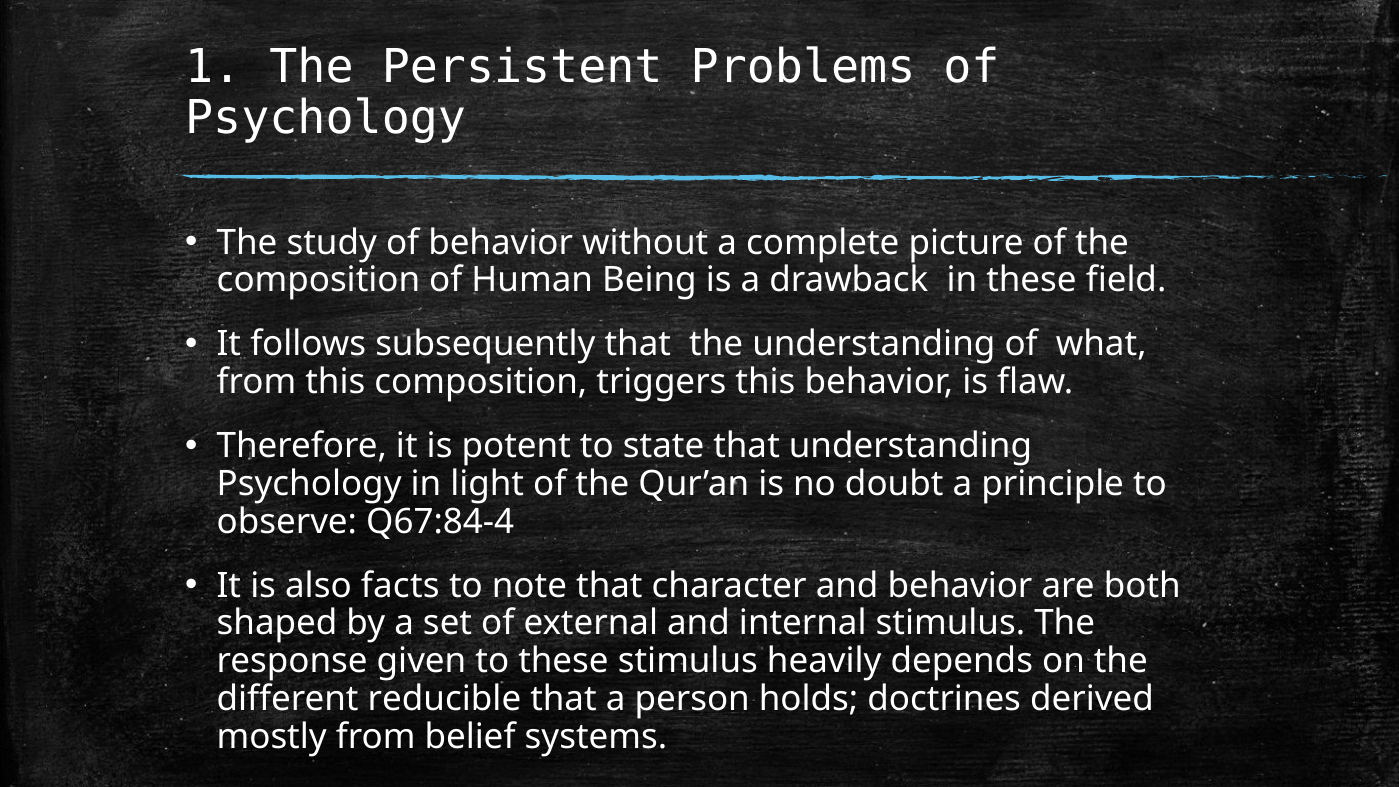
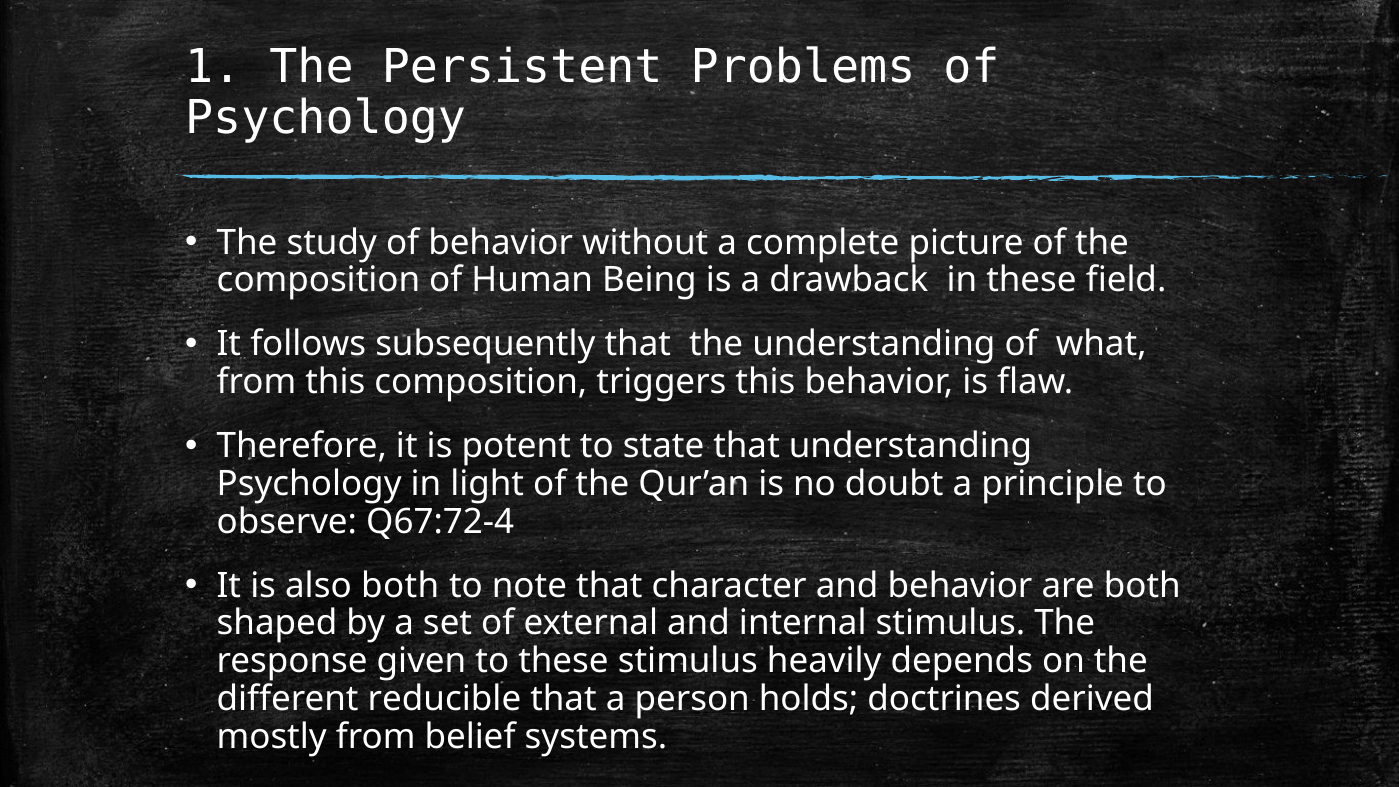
Q67:84-4: Q67:84-4 -> Q67:72-4
also facts: facts -> both
